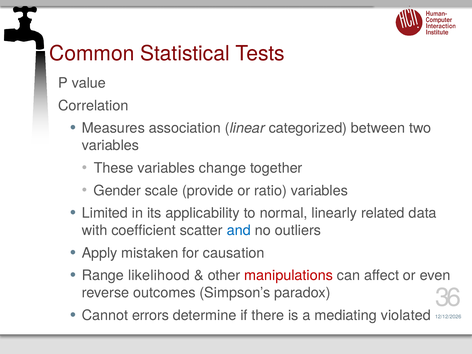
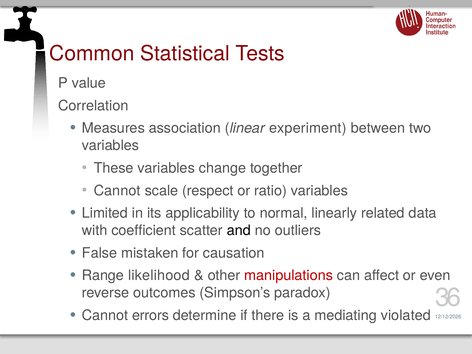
categorized: categorized -> experiment
Gender at (117, 191): Gender -> Cannot
provide: provide -> respect
and colour: blue -> black
Apply: Apply -> False
